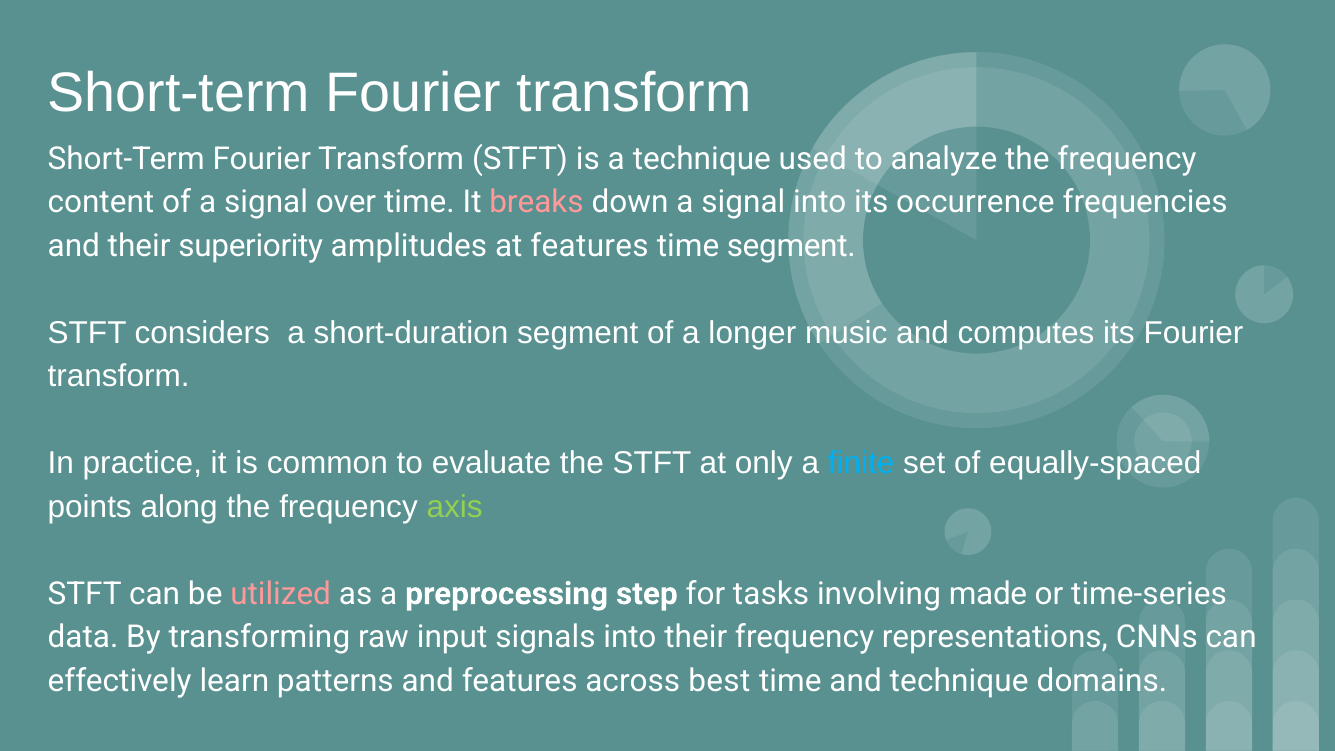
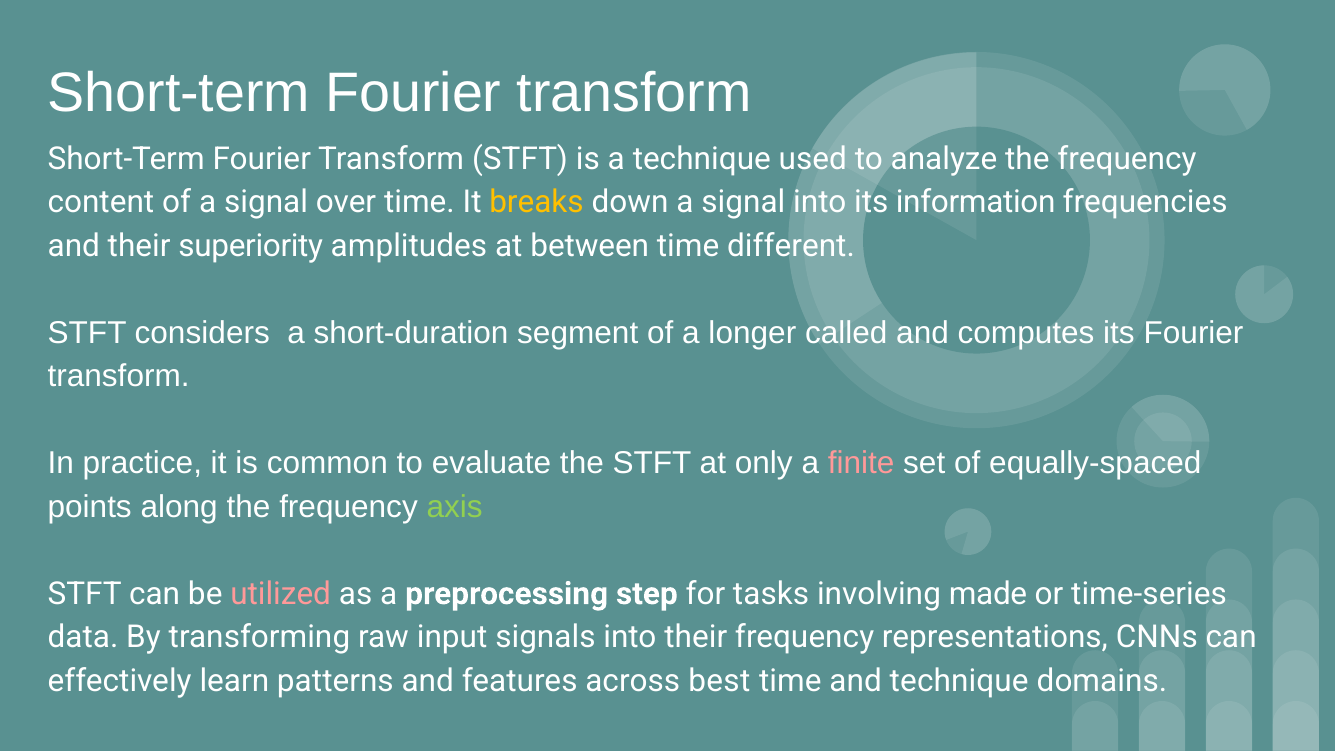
breaks colour: pink -> yellow
occurrence: occurrence -> information
at features: features -> between
time segment: segment -> different
music: music -> called
finite colour: light blue -> pink
